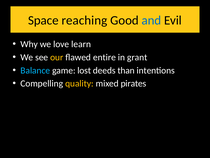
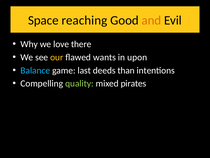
and colour: blue -> orange
learn: learn -> there
entire: entire -> wants
grant: grant -> upon
lost: lost -> last
quality colour: yellow -> light green
